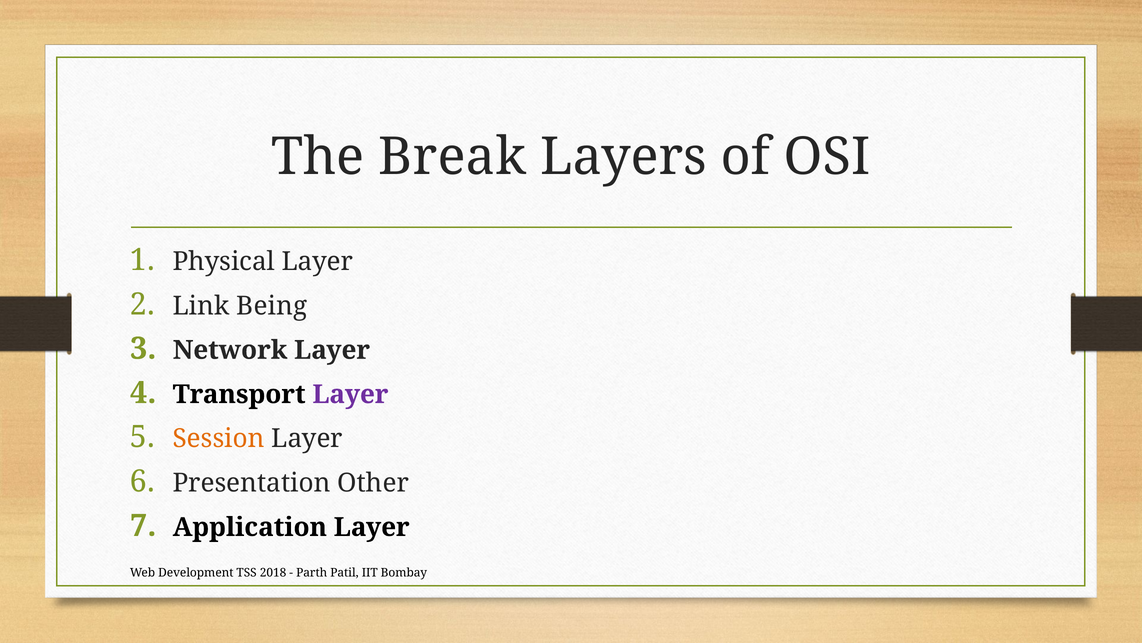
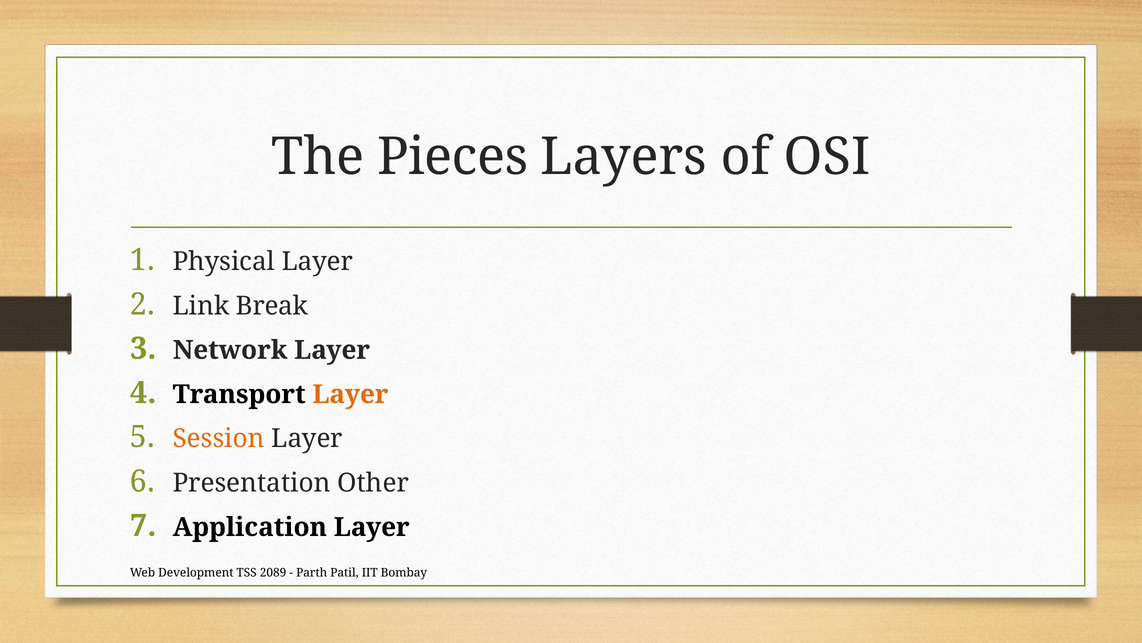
Break: Break -> Pieces
Being: Being -> Break
Layer at (350, 394) colour: purple -> orange
2018: 2018 -> 2089
